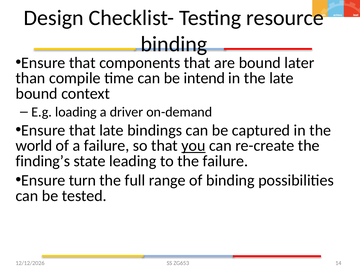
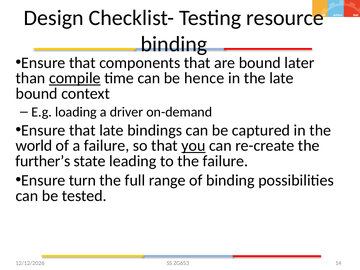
compile underline: none -> present
intend: intend -> hence
finding’s: finding’s -> further’s
